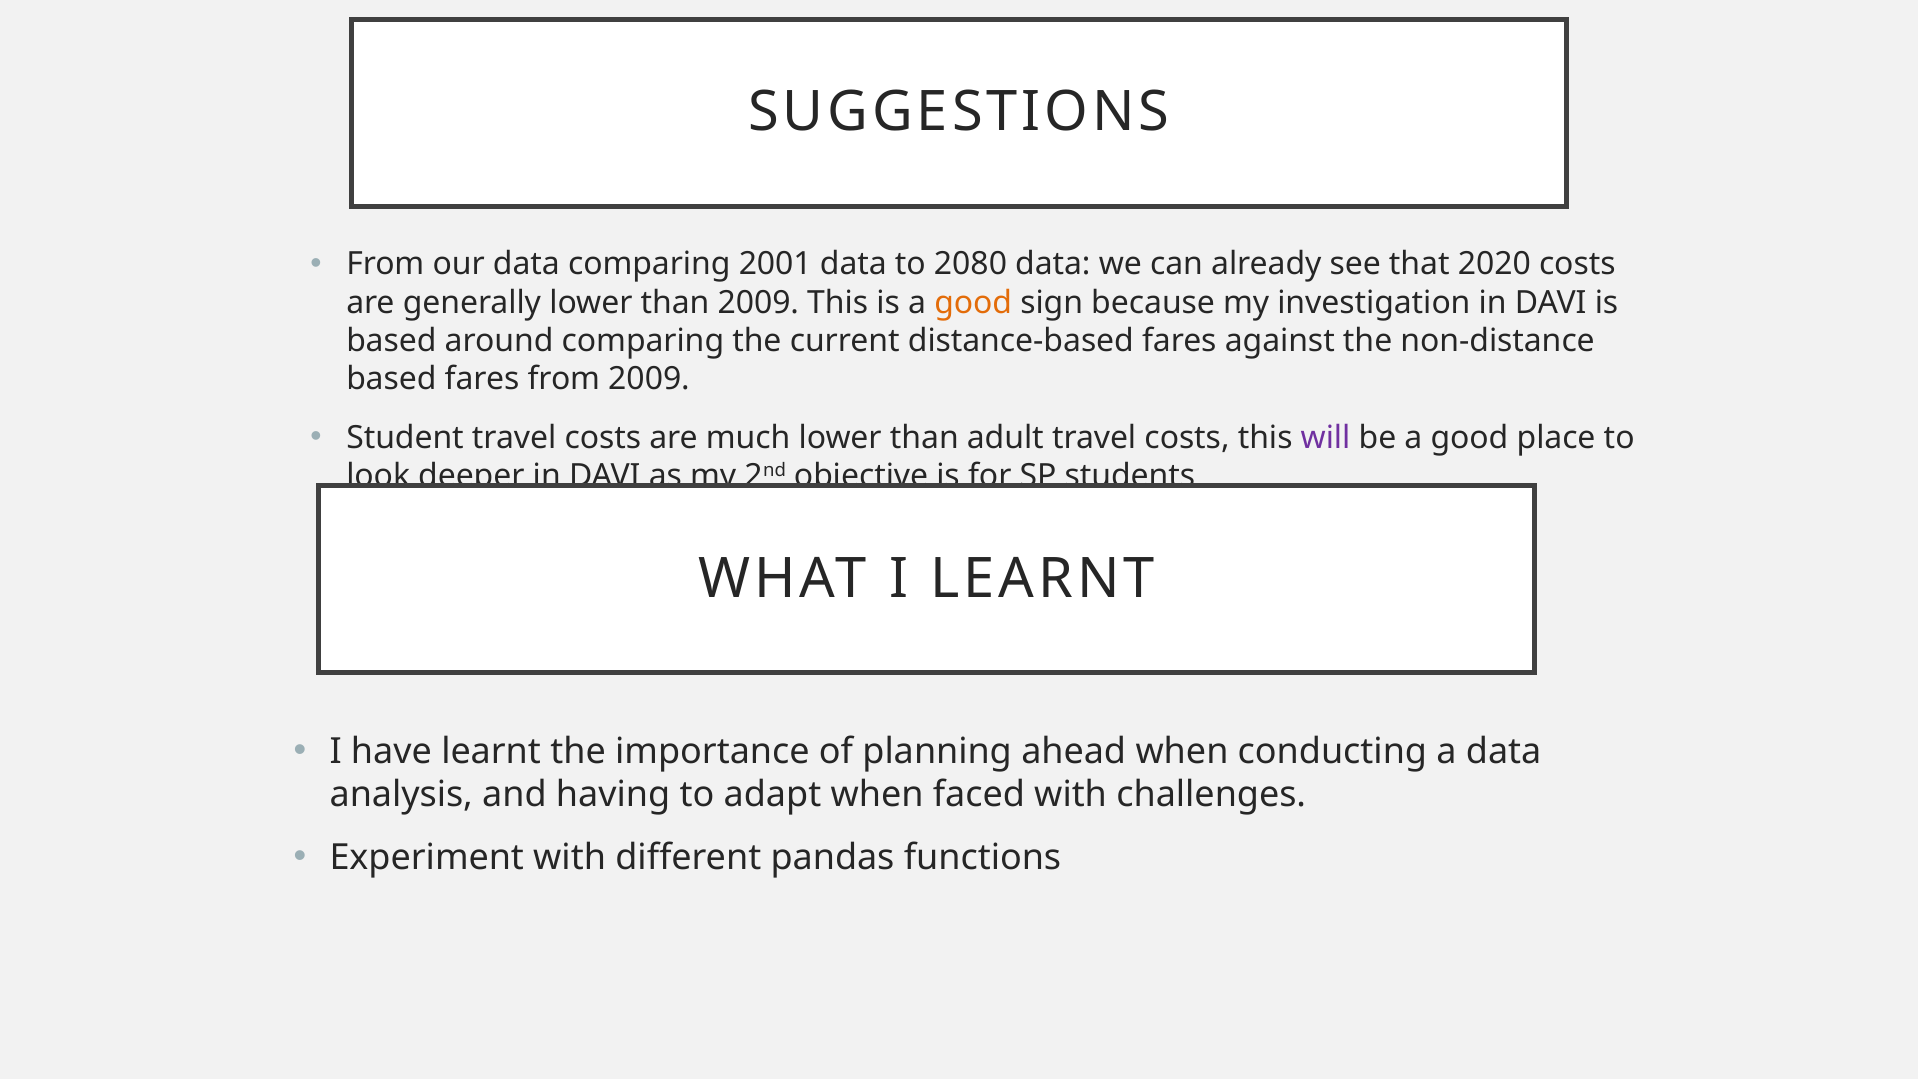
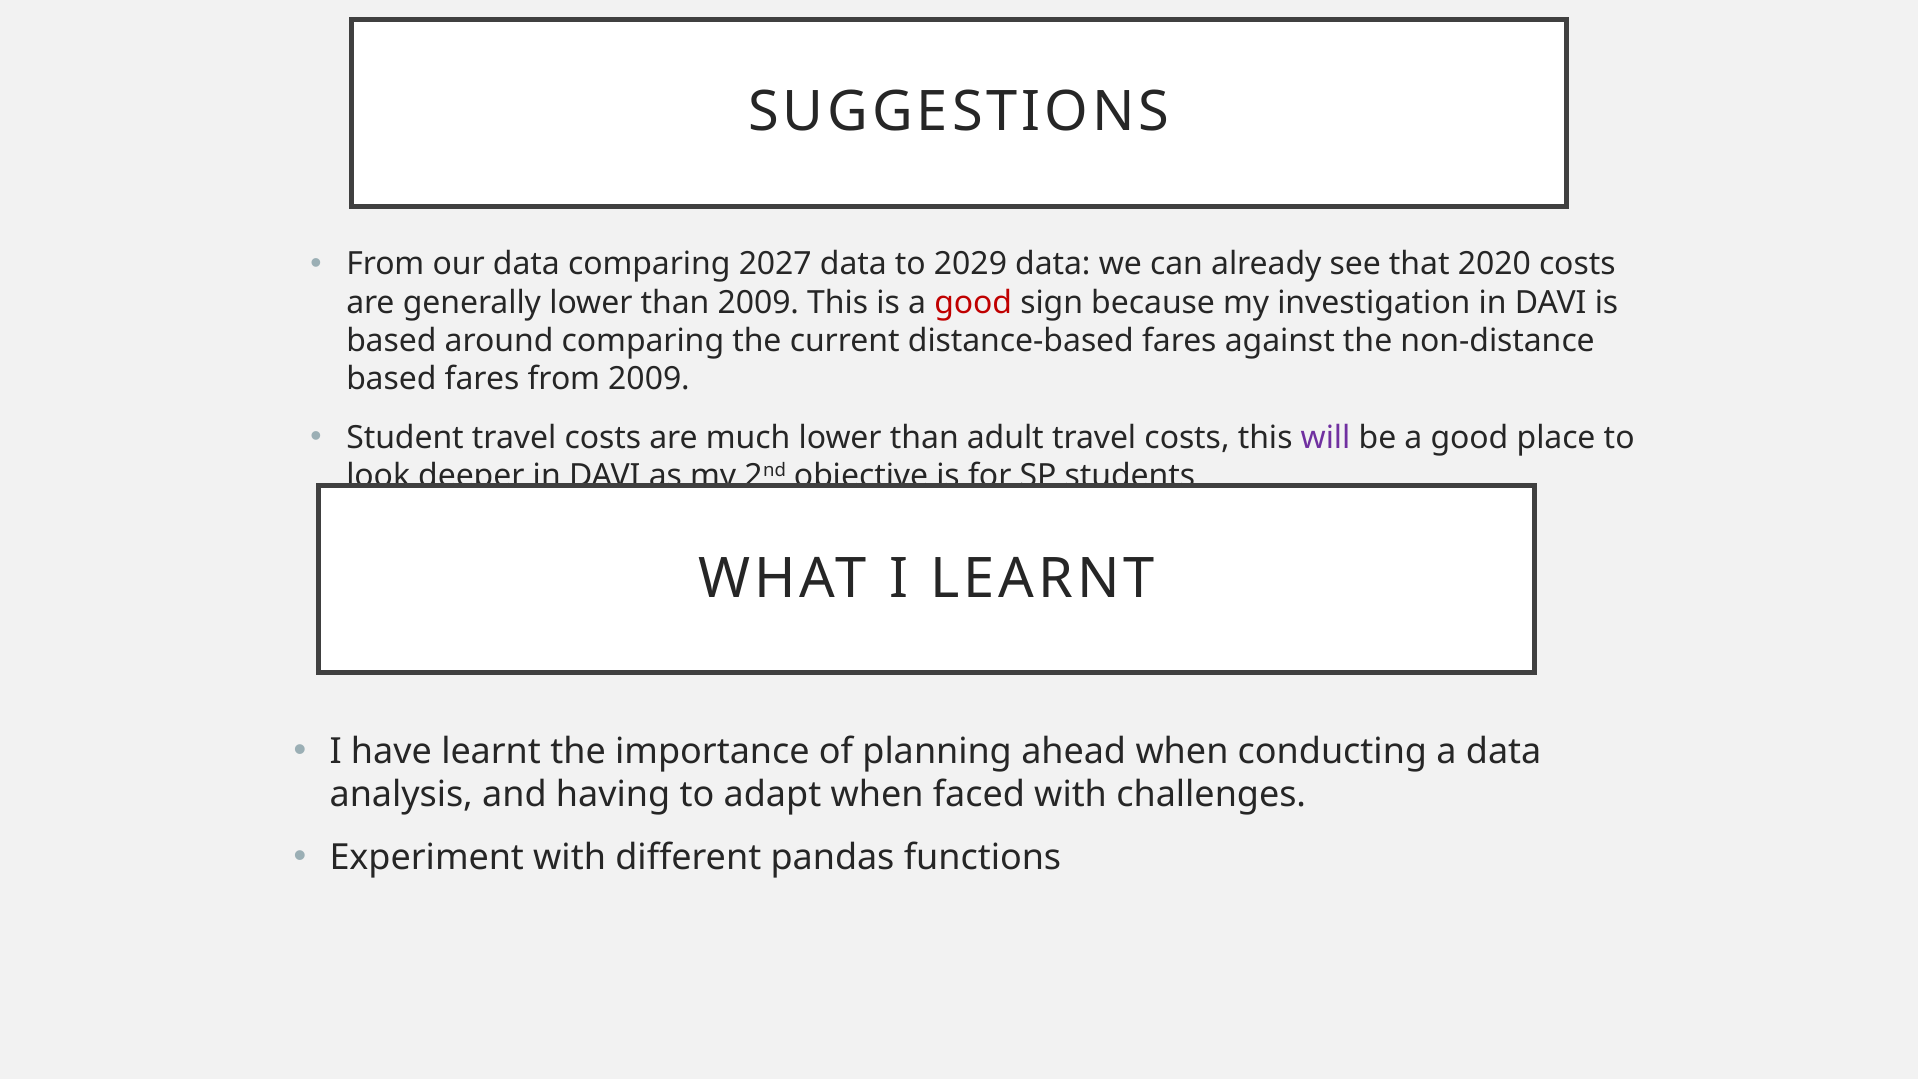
2001: 2001 -> 2027
2080: 2080 -> 2029
good at (973, 303) colour: orange -> red
